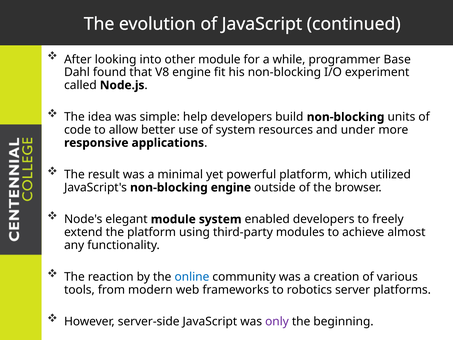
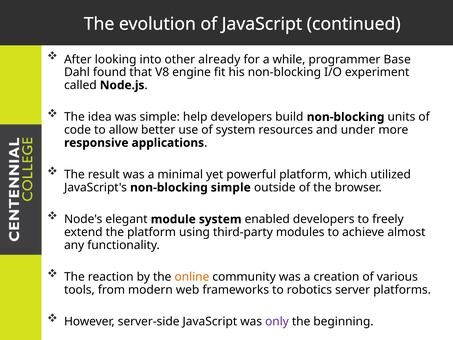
other module: module -> already
non-blocking engine: engine -> simple
online colour: blue -> orange
